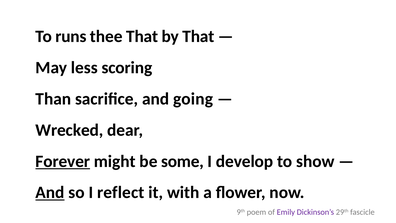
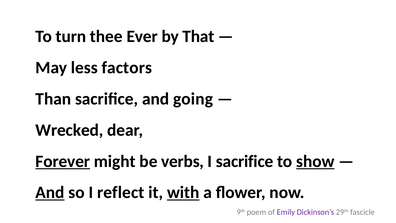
runs: runs -> turn
thee That: That -> Ever
scoring: scoring -> factors
some: some -> verbs
I develop: develop -> sacrifice
show underline: none -> present
with underline: none -> present
